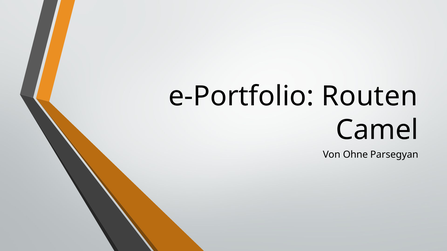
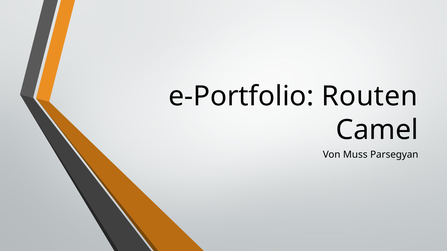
Ohne: Ohne -> Muss
